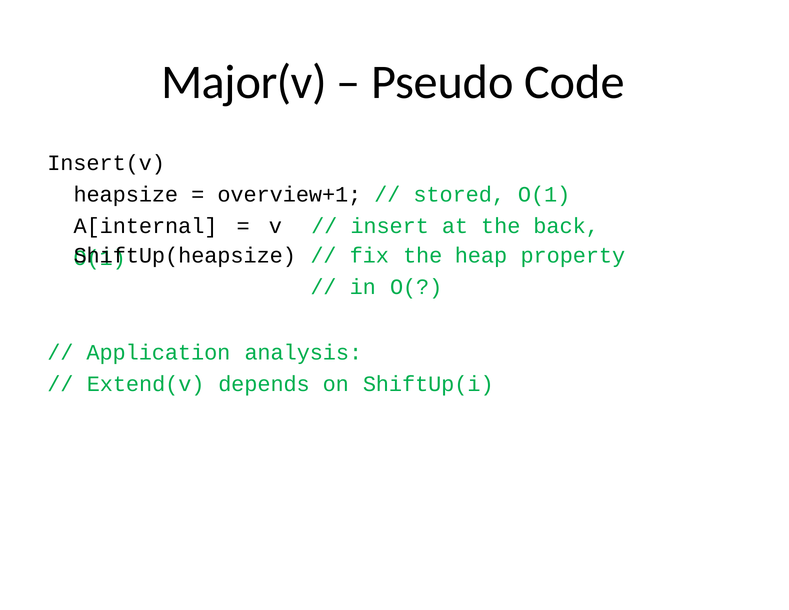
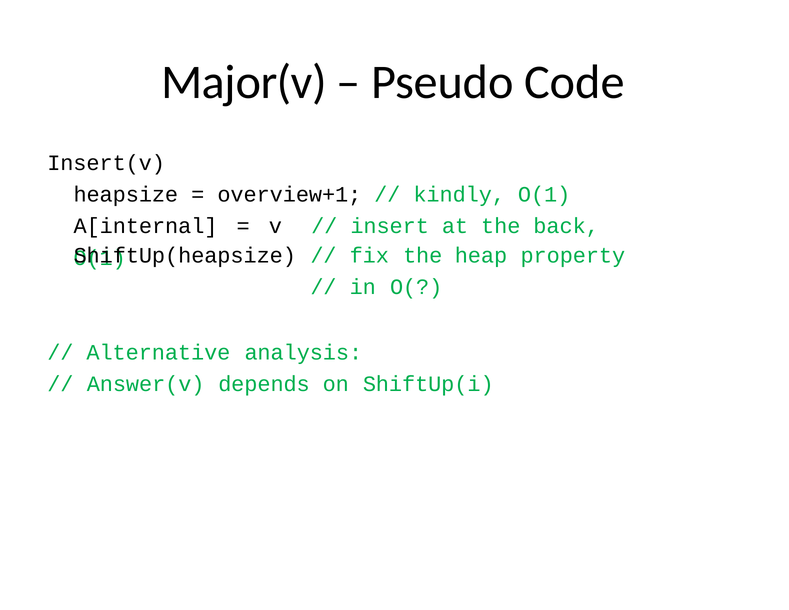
stored: stored -> kindly
Application: Application -> Alternative
Extend(v: Extend(v -> Answer(v
